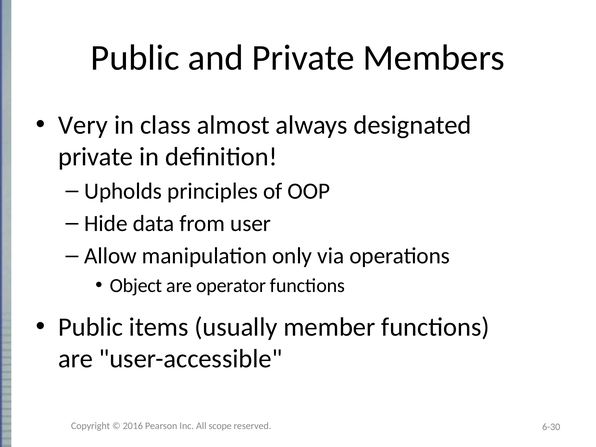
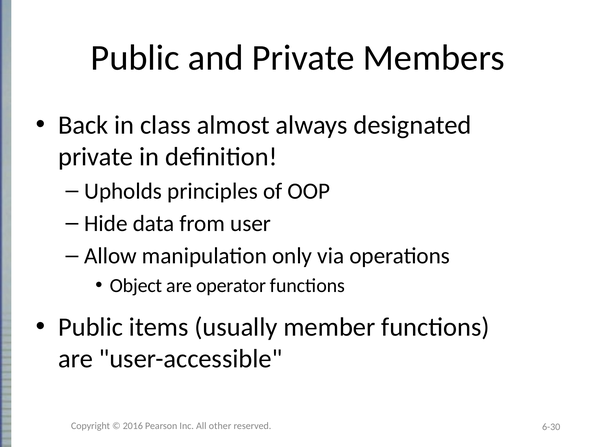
Very: Very -> Back
scope: scope -> other
